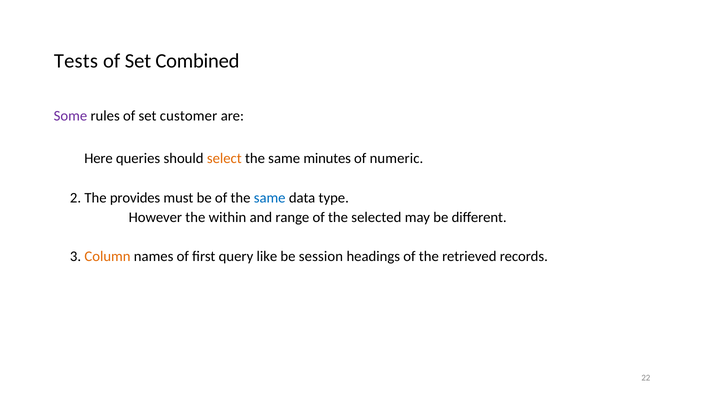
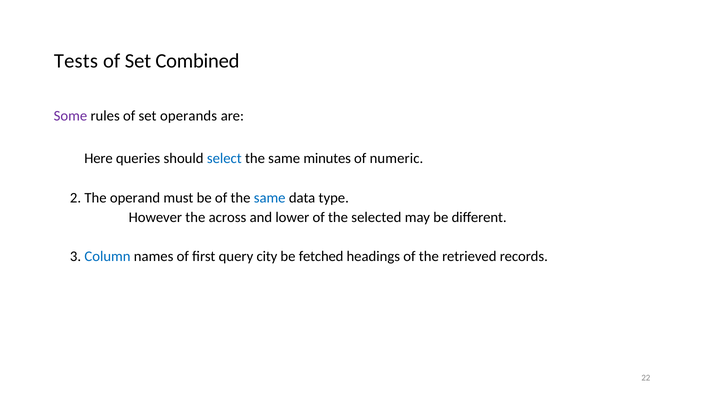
customer: customer -> operands
select colour: orange -> blue
provides: provides -> operand
within: within -> across
range: range -> lower
Column colour: orange -> blue
like: like -> city
session: session -> fetched
